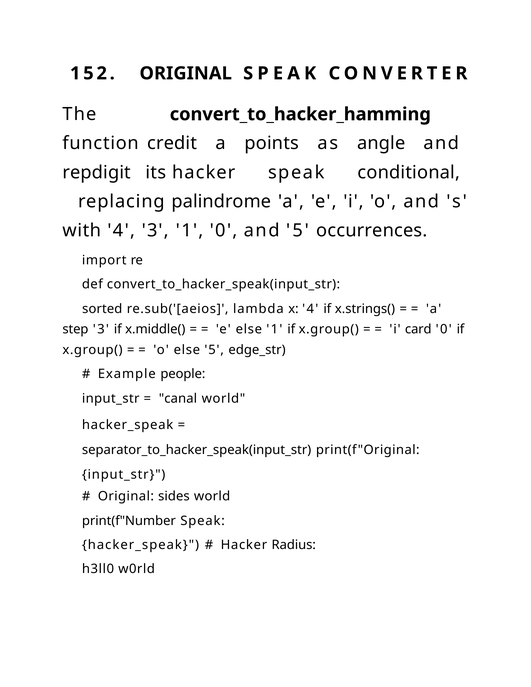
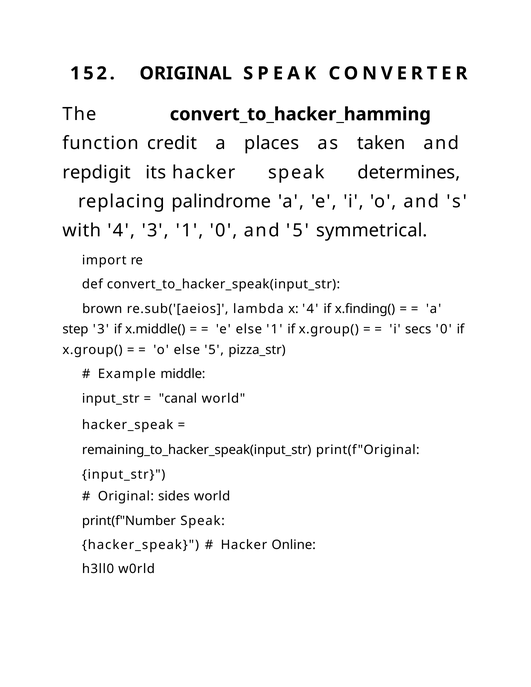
points: points -> places
angle: angle -> taken
conditional: conditional -> determines
occurrences: occurrences -> symmetrical
sorted: sorted -> brown
x.strings(: x.strings( -> x.finding(
card: card -> secs
edge_str: edge_str -> pizza_str
people: people -> middle
separator_to_hacker_speak(input_str: separator_to_hacker_speak(input_str -> remaining_to_hacker_speak(input_str
Radius: Radius -> Online
